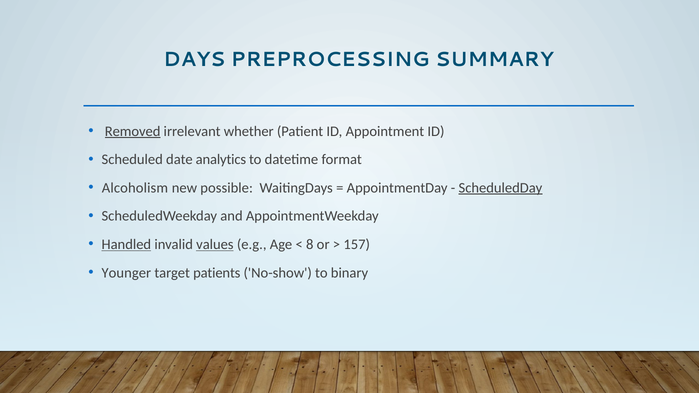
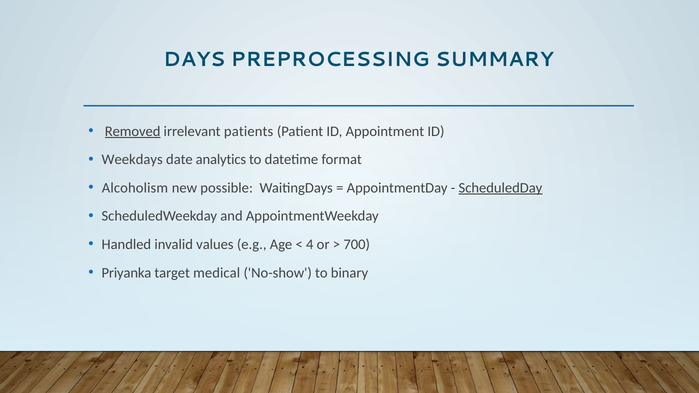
whether: whether -> patients
Scheduled: Scheduled -> Weekdays
Handled underline: present -> none
values underline: present -> none
8: 8 -> 4
157: 157 -> 700
Younger: Younger -> Priyanka
patients: patients -> medical
